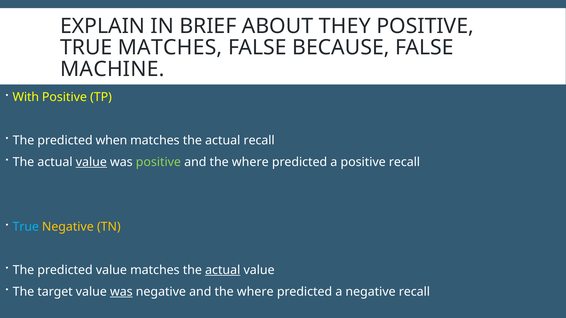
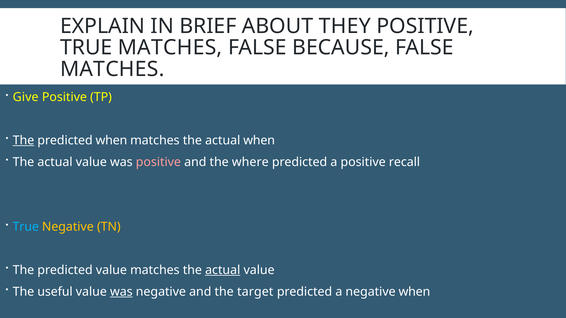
MACHINE at (112, 69): MACHINE -> MATCHES
With: With -> Give
The at (23, 141) underline: none -> present
actual recall: recall -> when
value at (91, 162) underline: present -> none
positive at (158, 162) colour: light green -> pink
target: target -> useful
negative and the where: where -> target
negative recall: recall -> when
